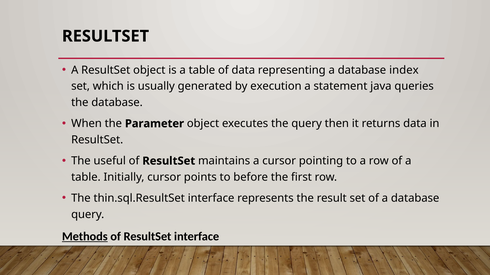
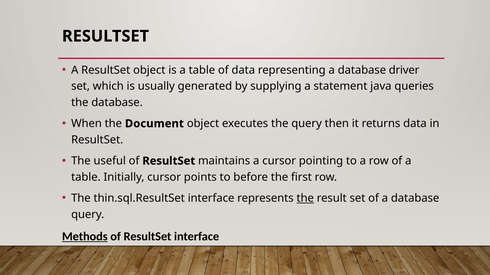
index: index -> driver
execution: execution -> supplying
Parameter: Parameter -> Document
the at (305, 199) underline: none -> present
